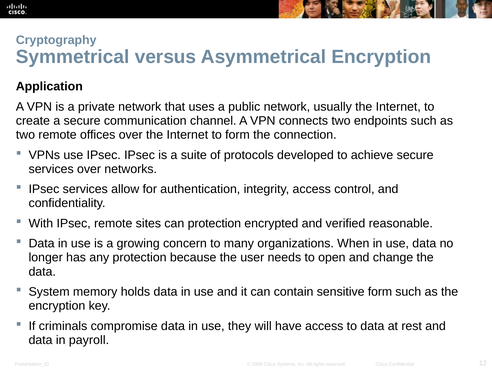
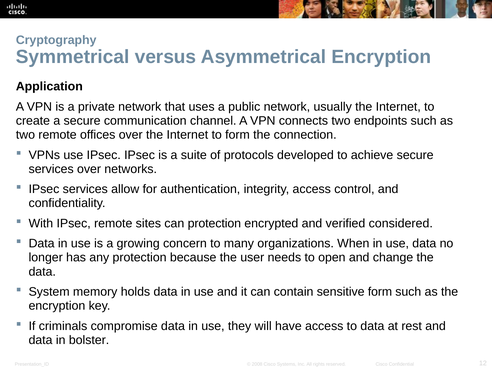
reasonable: reasonable -> considered
payroll: payroll -> bolster
